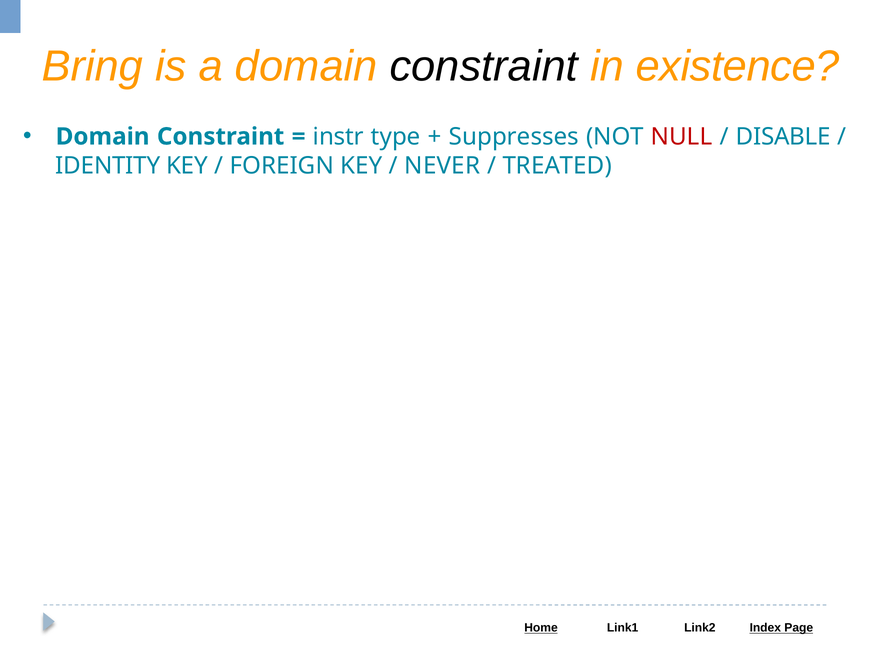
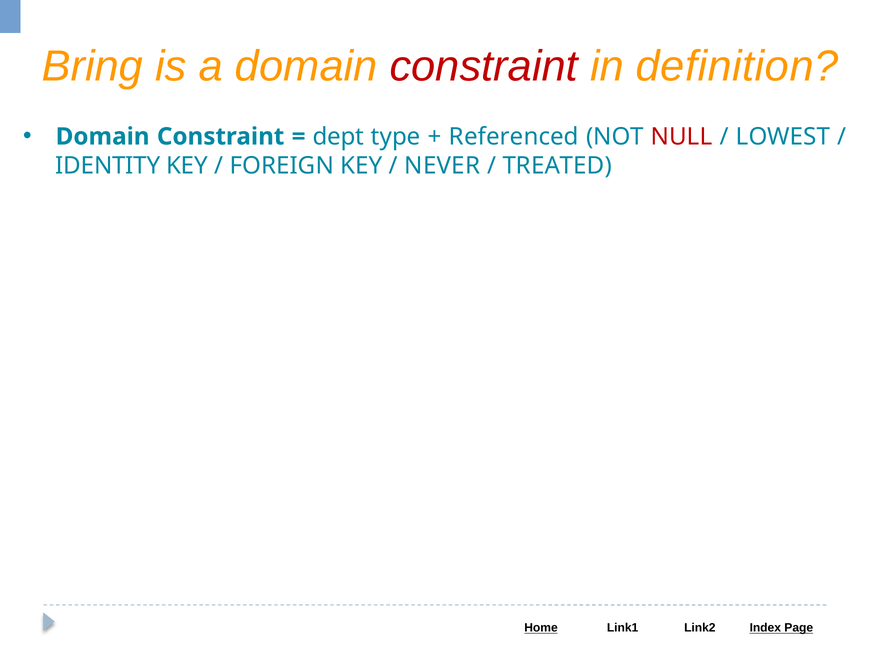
constraint at (484, 66) colour: black -> red
existence: existence -> definition
instr: instr -> dept
Suppresses: Suppresses -> Referenced
DISABLE: DISABLE -> LOWEST
